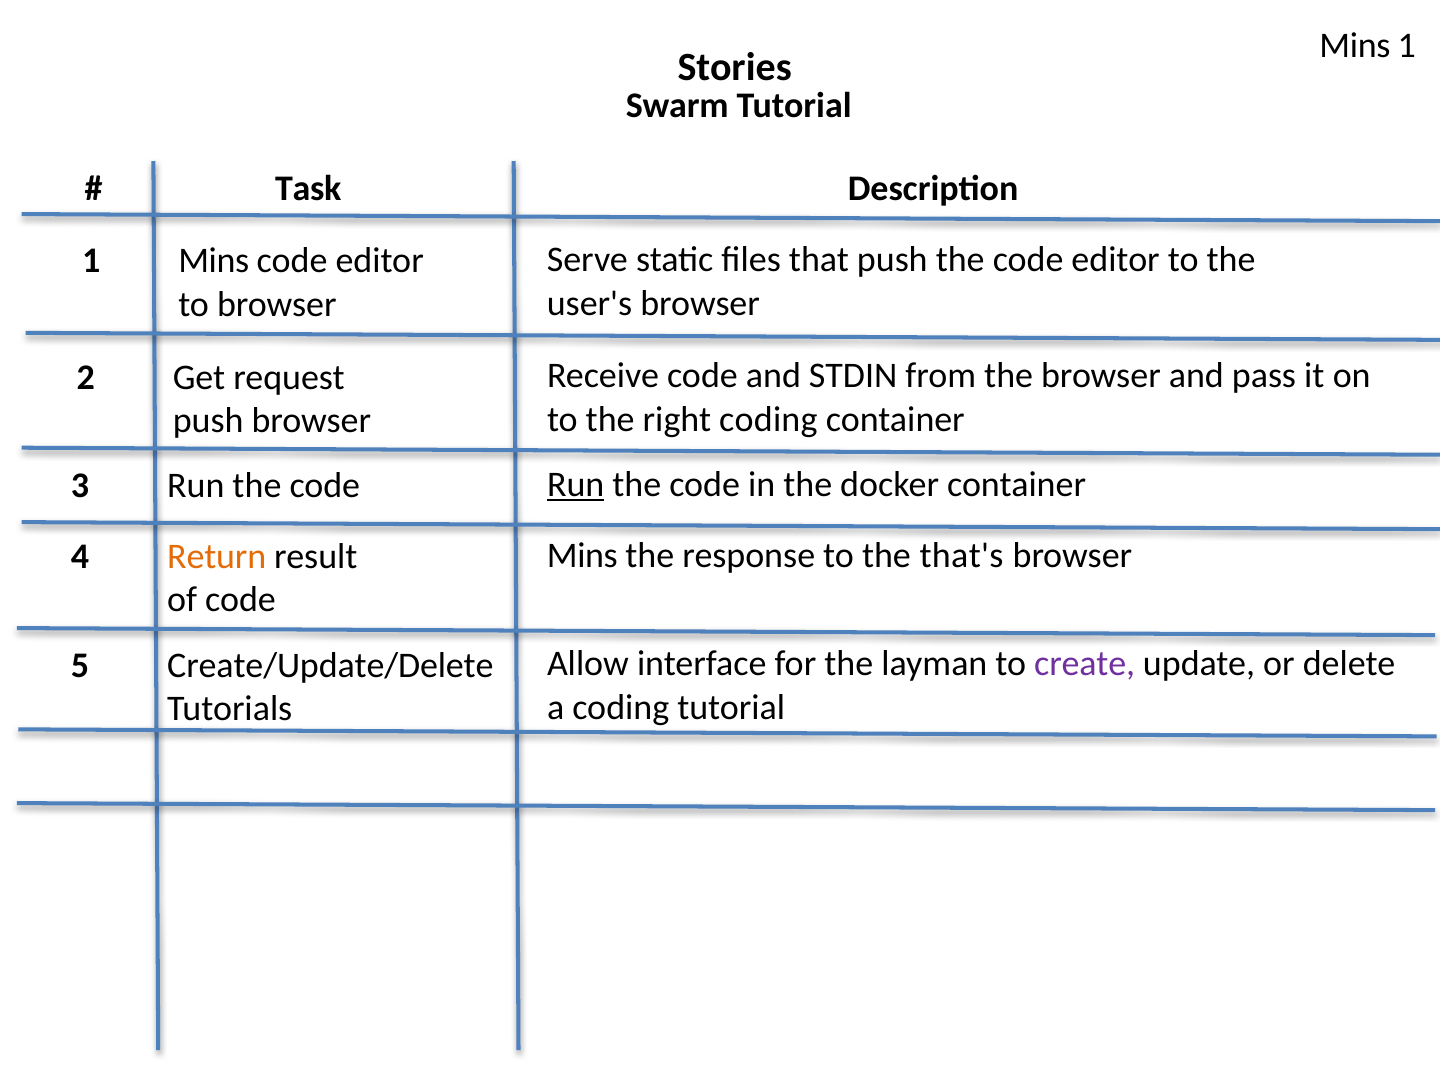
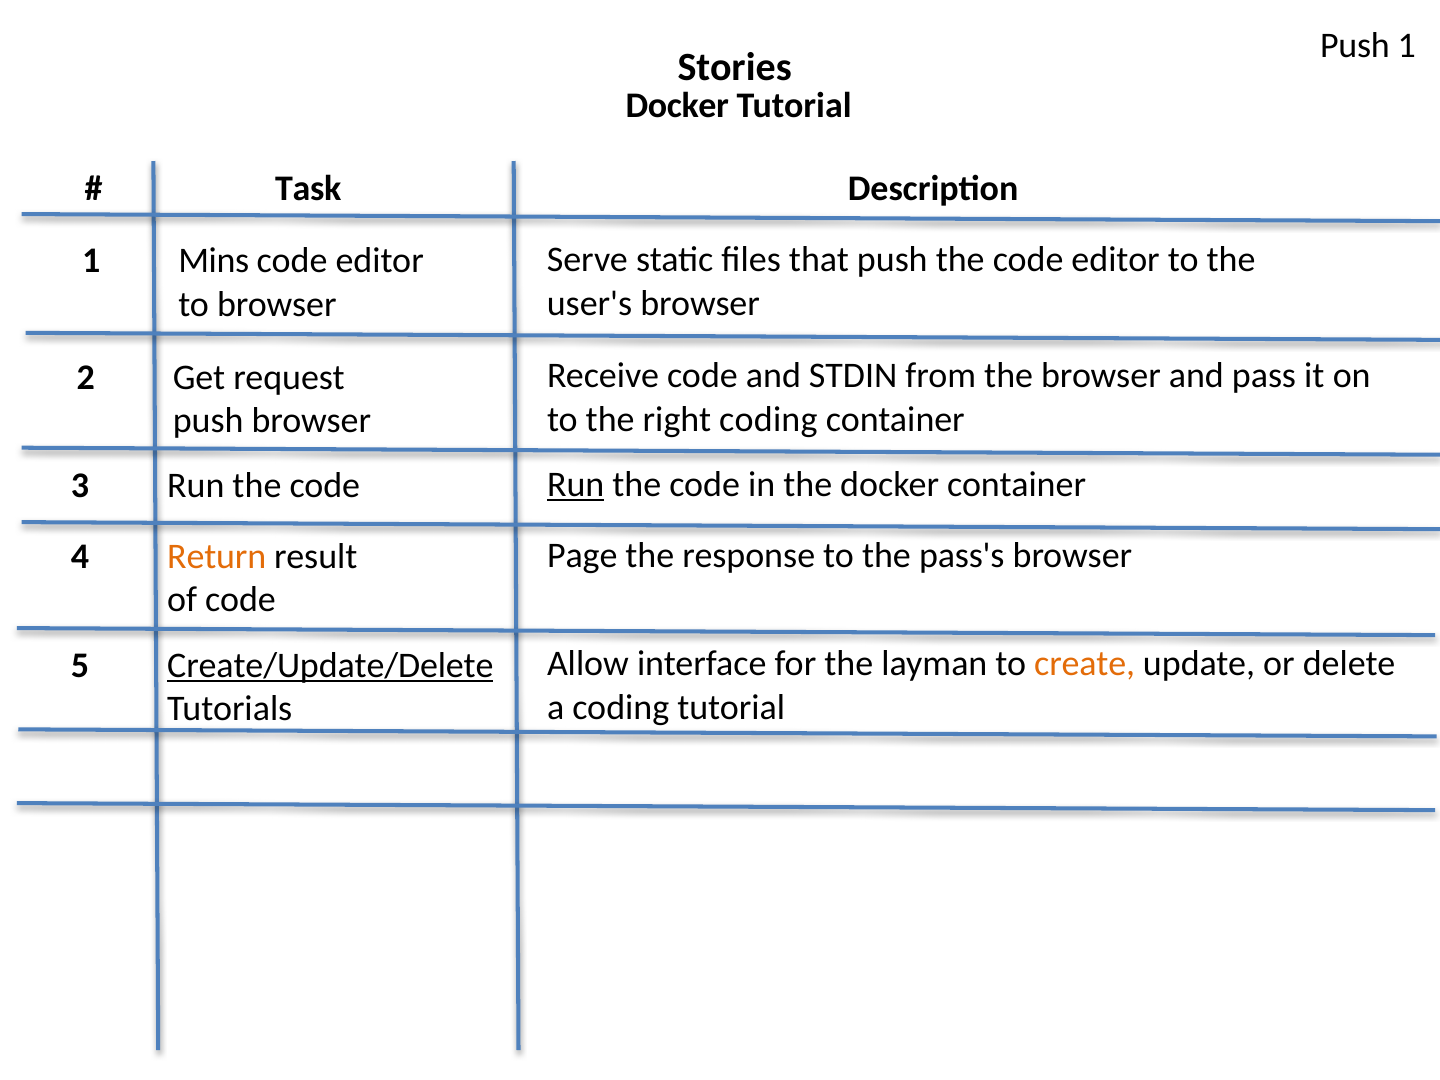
Mins at (1355, 46): Mins -> Push
Swarm at (677, 106): Swarm -> Docker
4 Mins: Mins -> Page
that's: that's -> pass's
Create/Update/Delete underline: none -> present
create colour: purple -> orange
